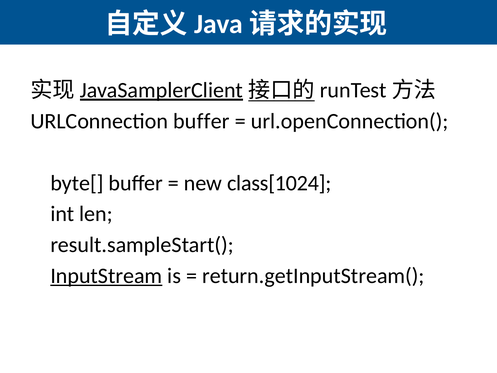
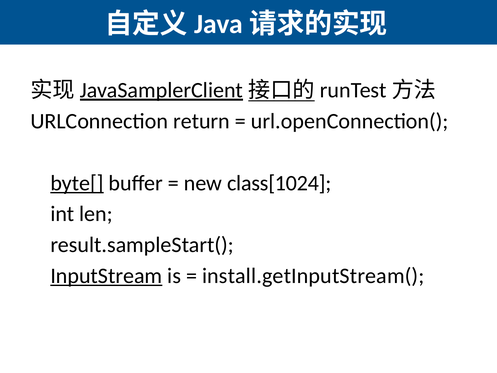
URLConnection buffer: buffer -> return
byte[ underline: none -> present
return.getInputStream(: return.getInputStream( -> install.getInputStream(
